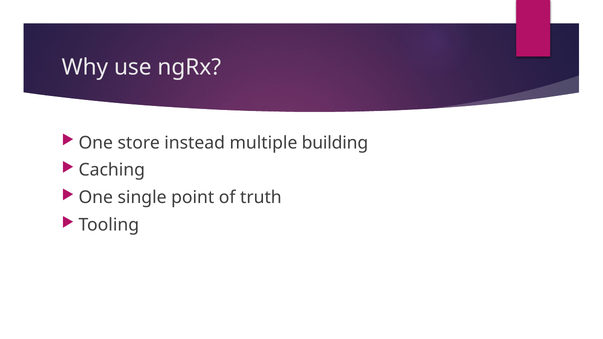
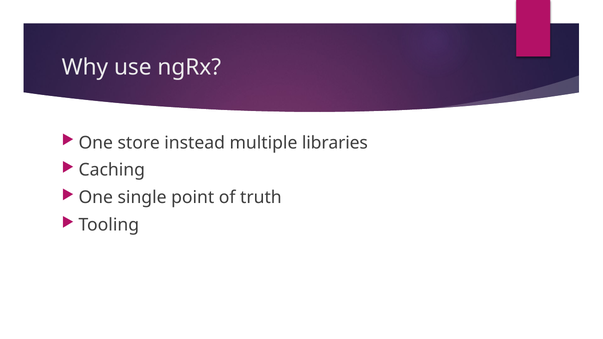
building: building -> libraries
